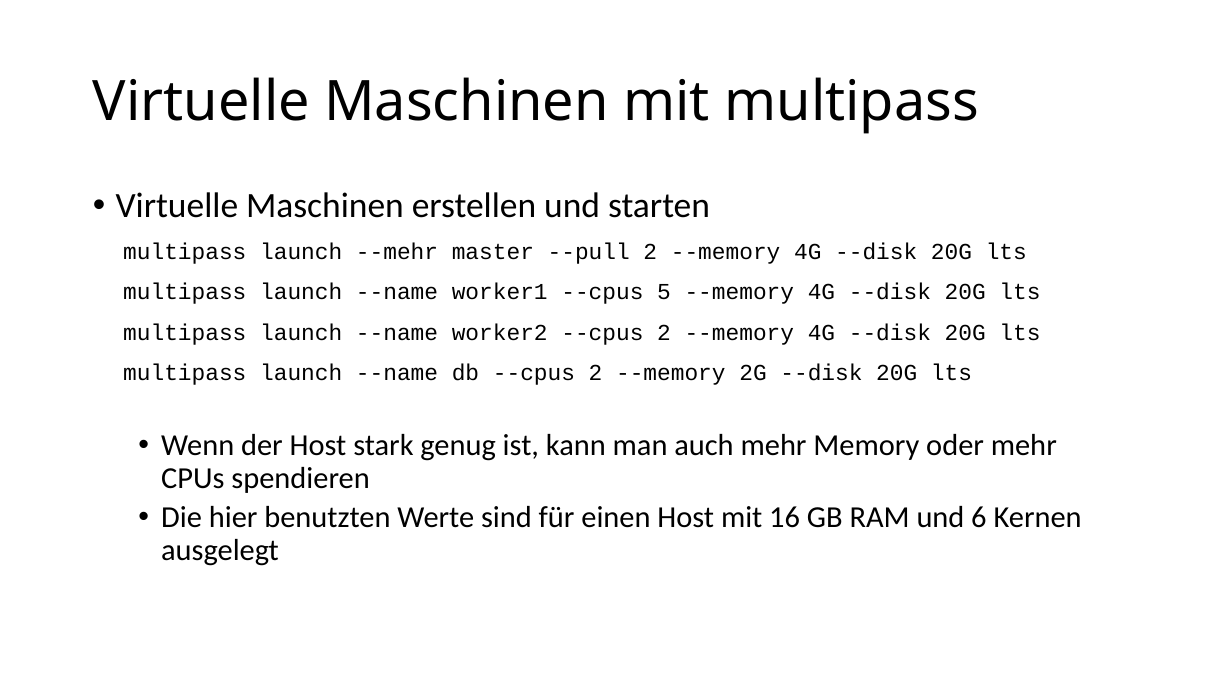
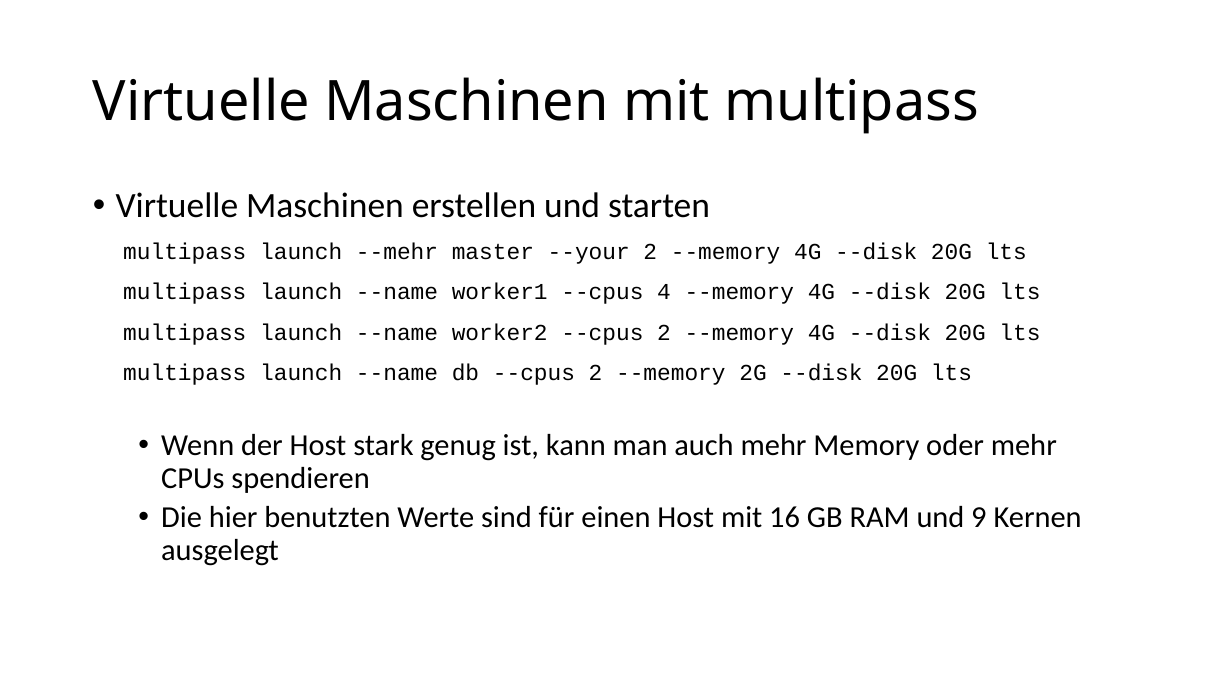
--pull: --pull -> --your
5: 5 -> 4
6: 6 -> 9
